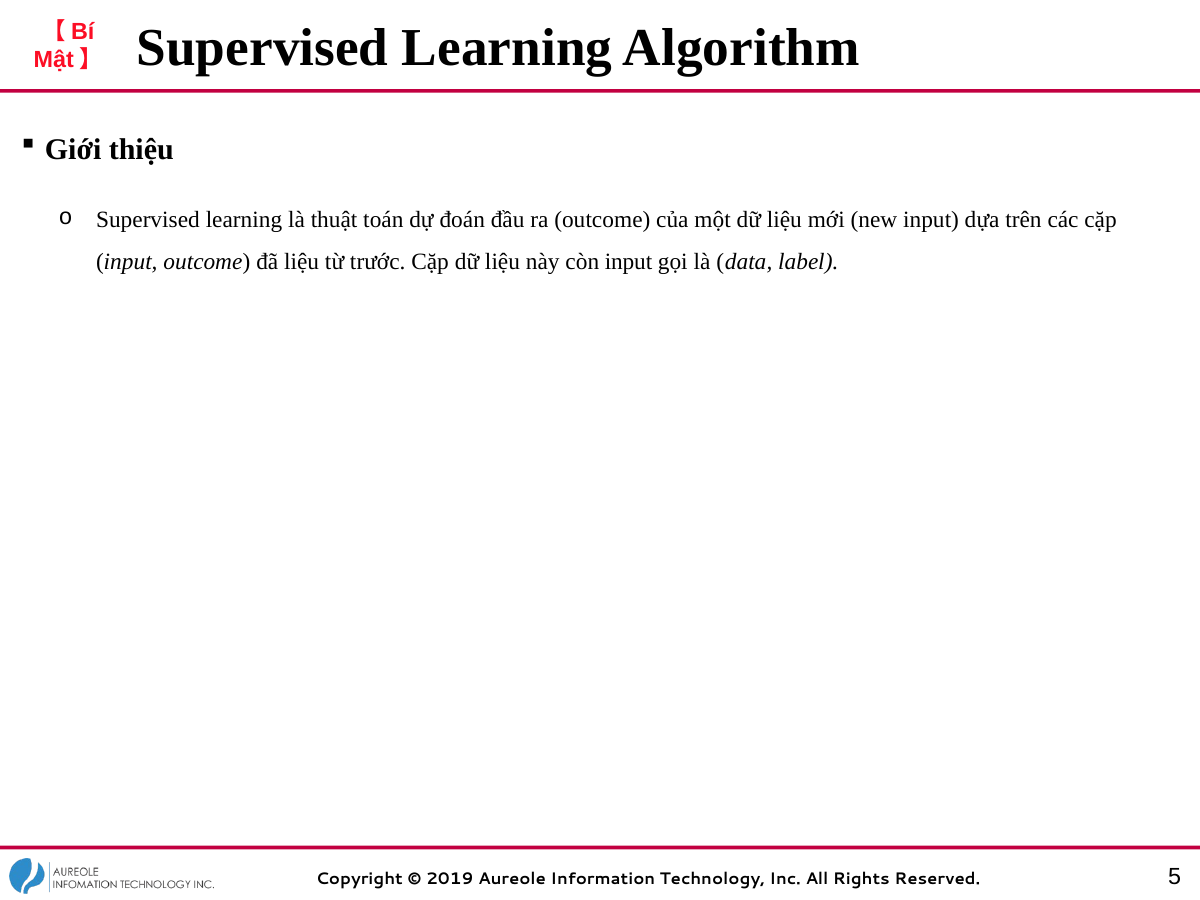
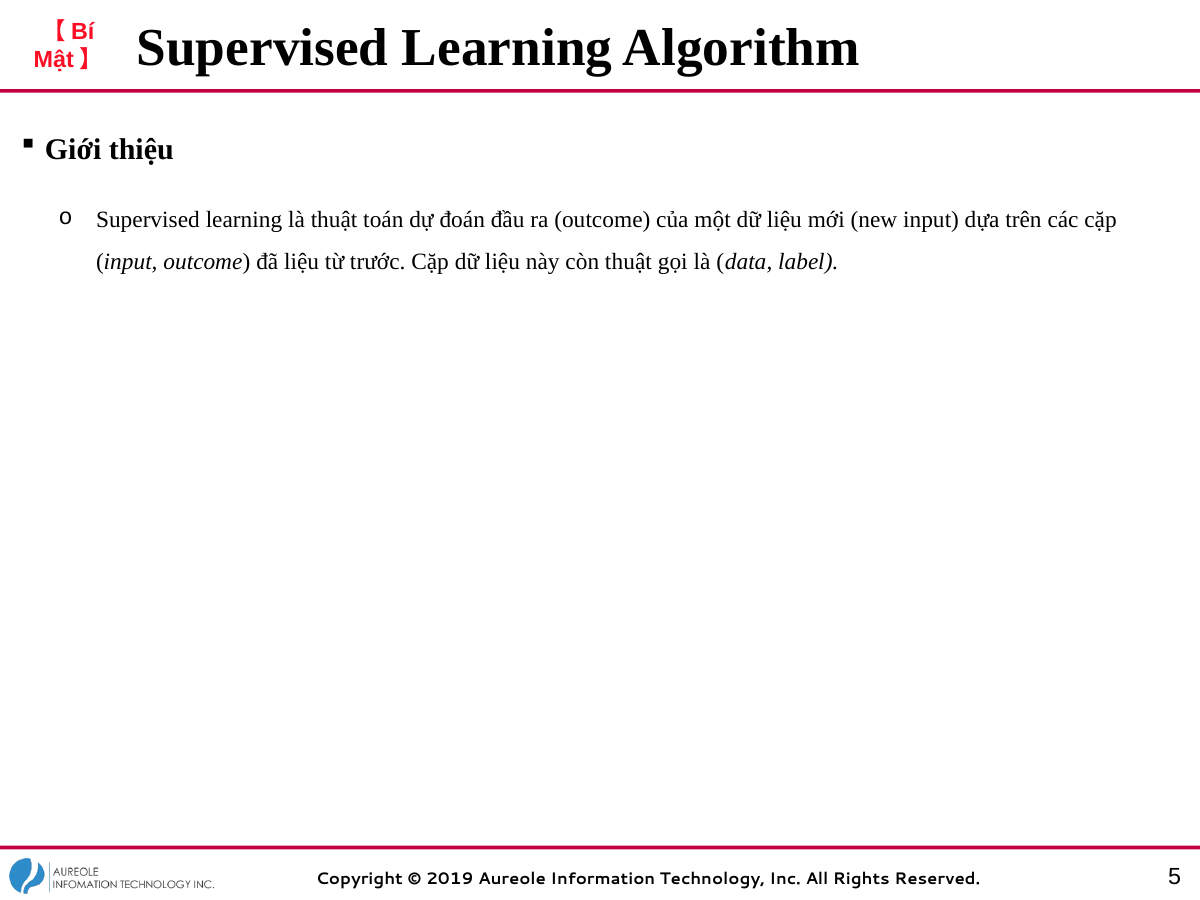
còn input: input -> thuật
